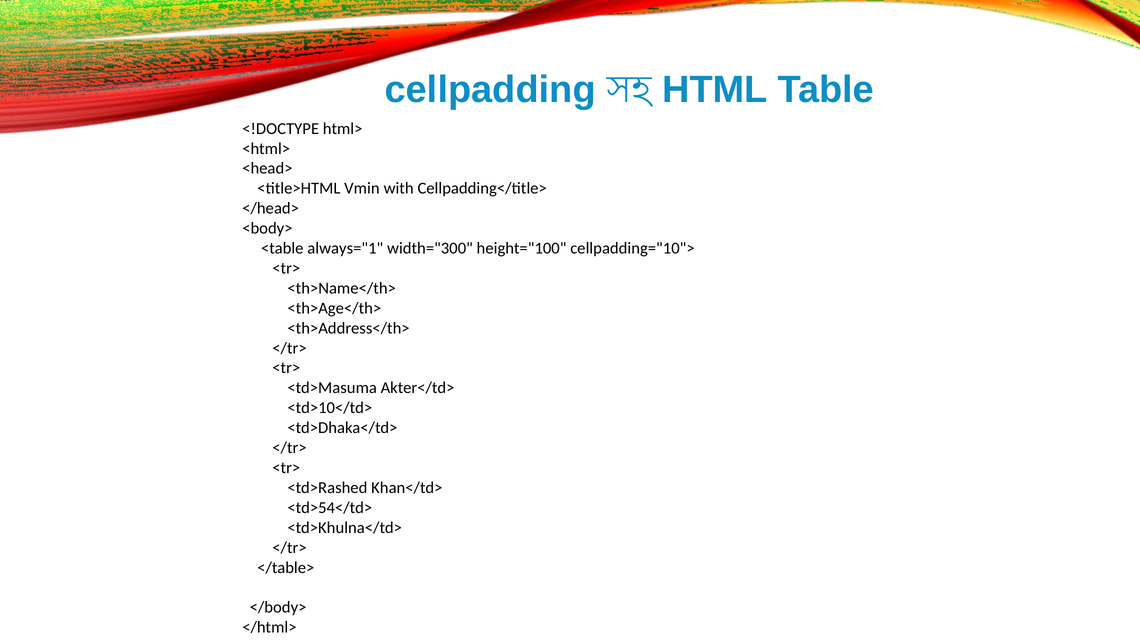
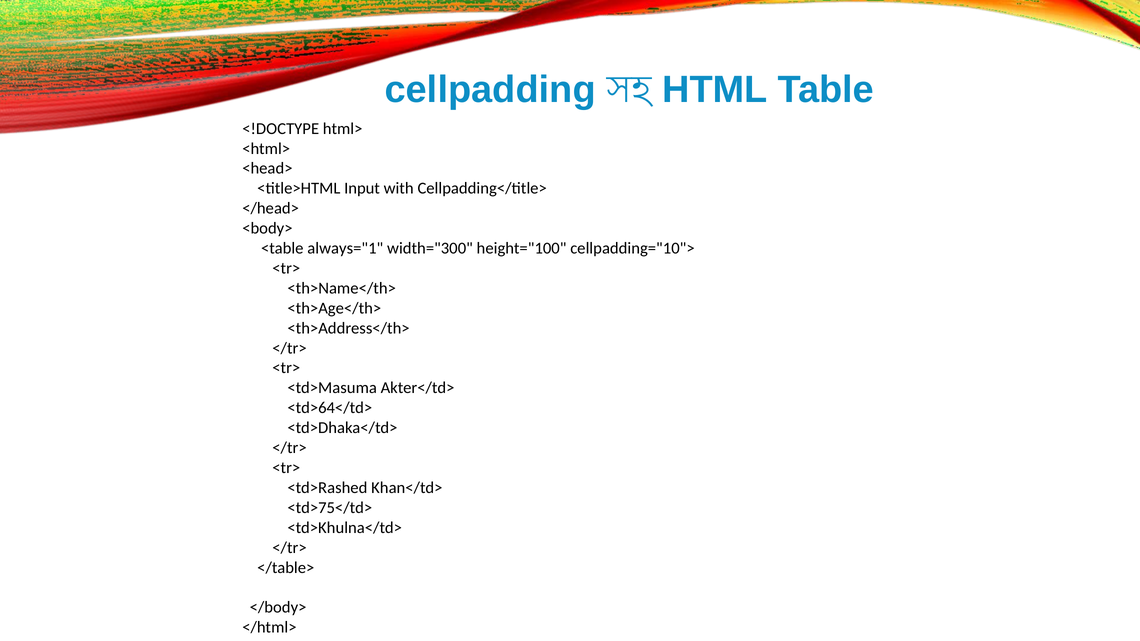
Vmin: Vmin -> Input
<td>10</td>: <td>10</td> -> <td>64</td>
<td>54</td>: <td>54</td> -> <td>75</td>
